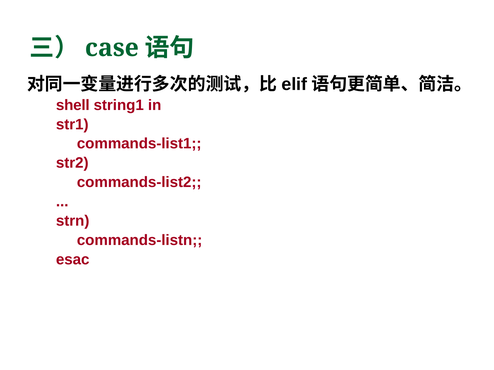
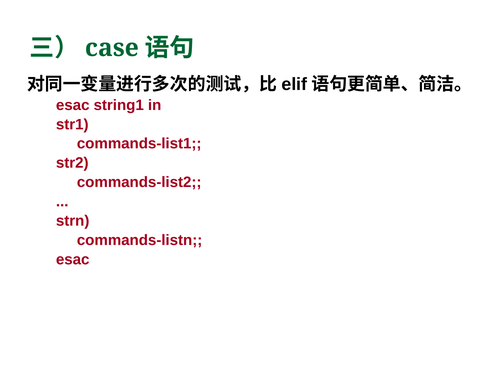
shell at (73, 105): shell -> esac
